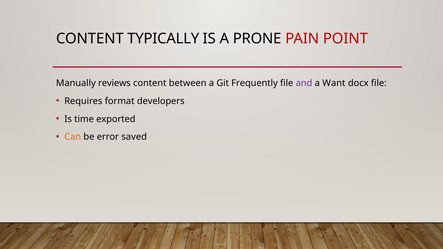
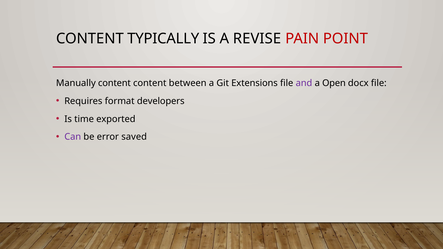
PRONE: PRONE -> REVISE
Manually reviews: reviews -> content
Frequently: Frequently -> Extensions
Want: Want -> Open
Can colour: orange -> purple
